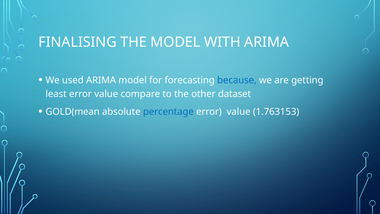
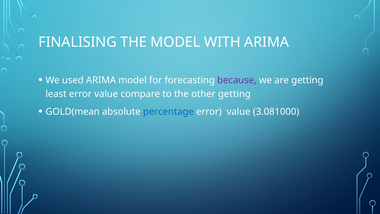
because colour: blue -> purple
other dataset: dataset -> getting
1.763153: 1.763153 -> 3.081000
